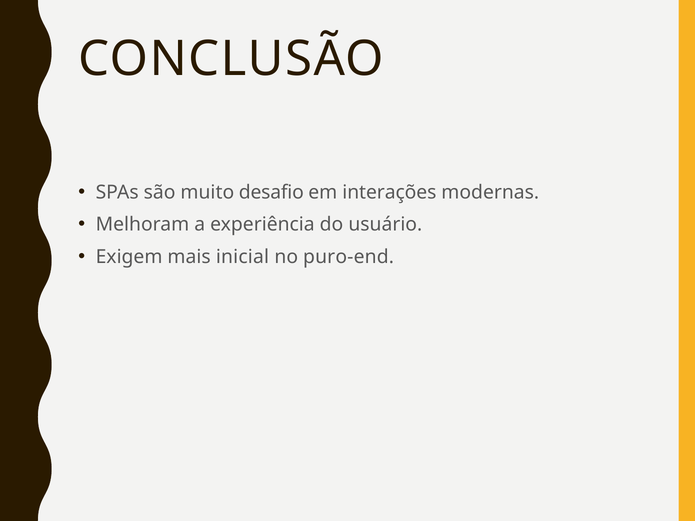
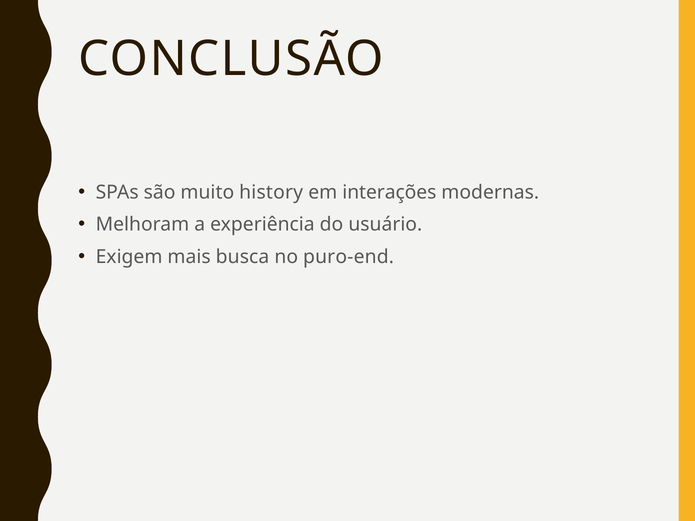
desafio: desafio -> history
inicial: inicial -> busca
